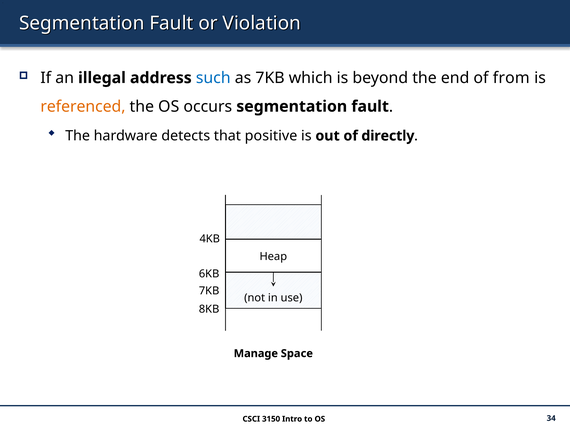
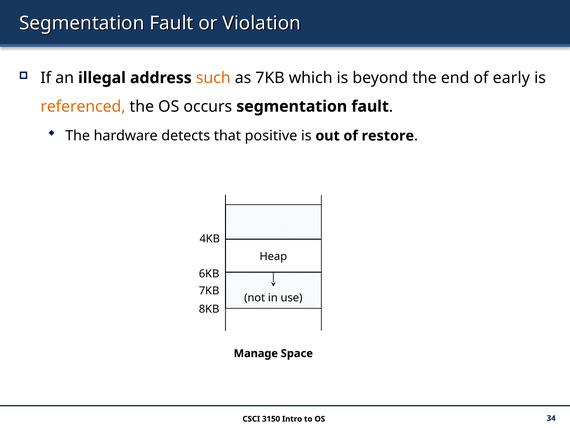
such colour: blue -> orange
from: from -> early
directly: directly -> restore
